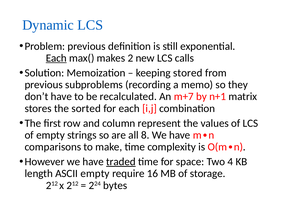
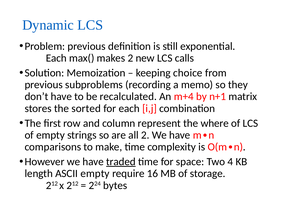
Each at (56, 58) underline: present -> none
stored: stored -> choice
m+7: m+7 -> m+4
values: values -> where
all 8: 8 -> 2
